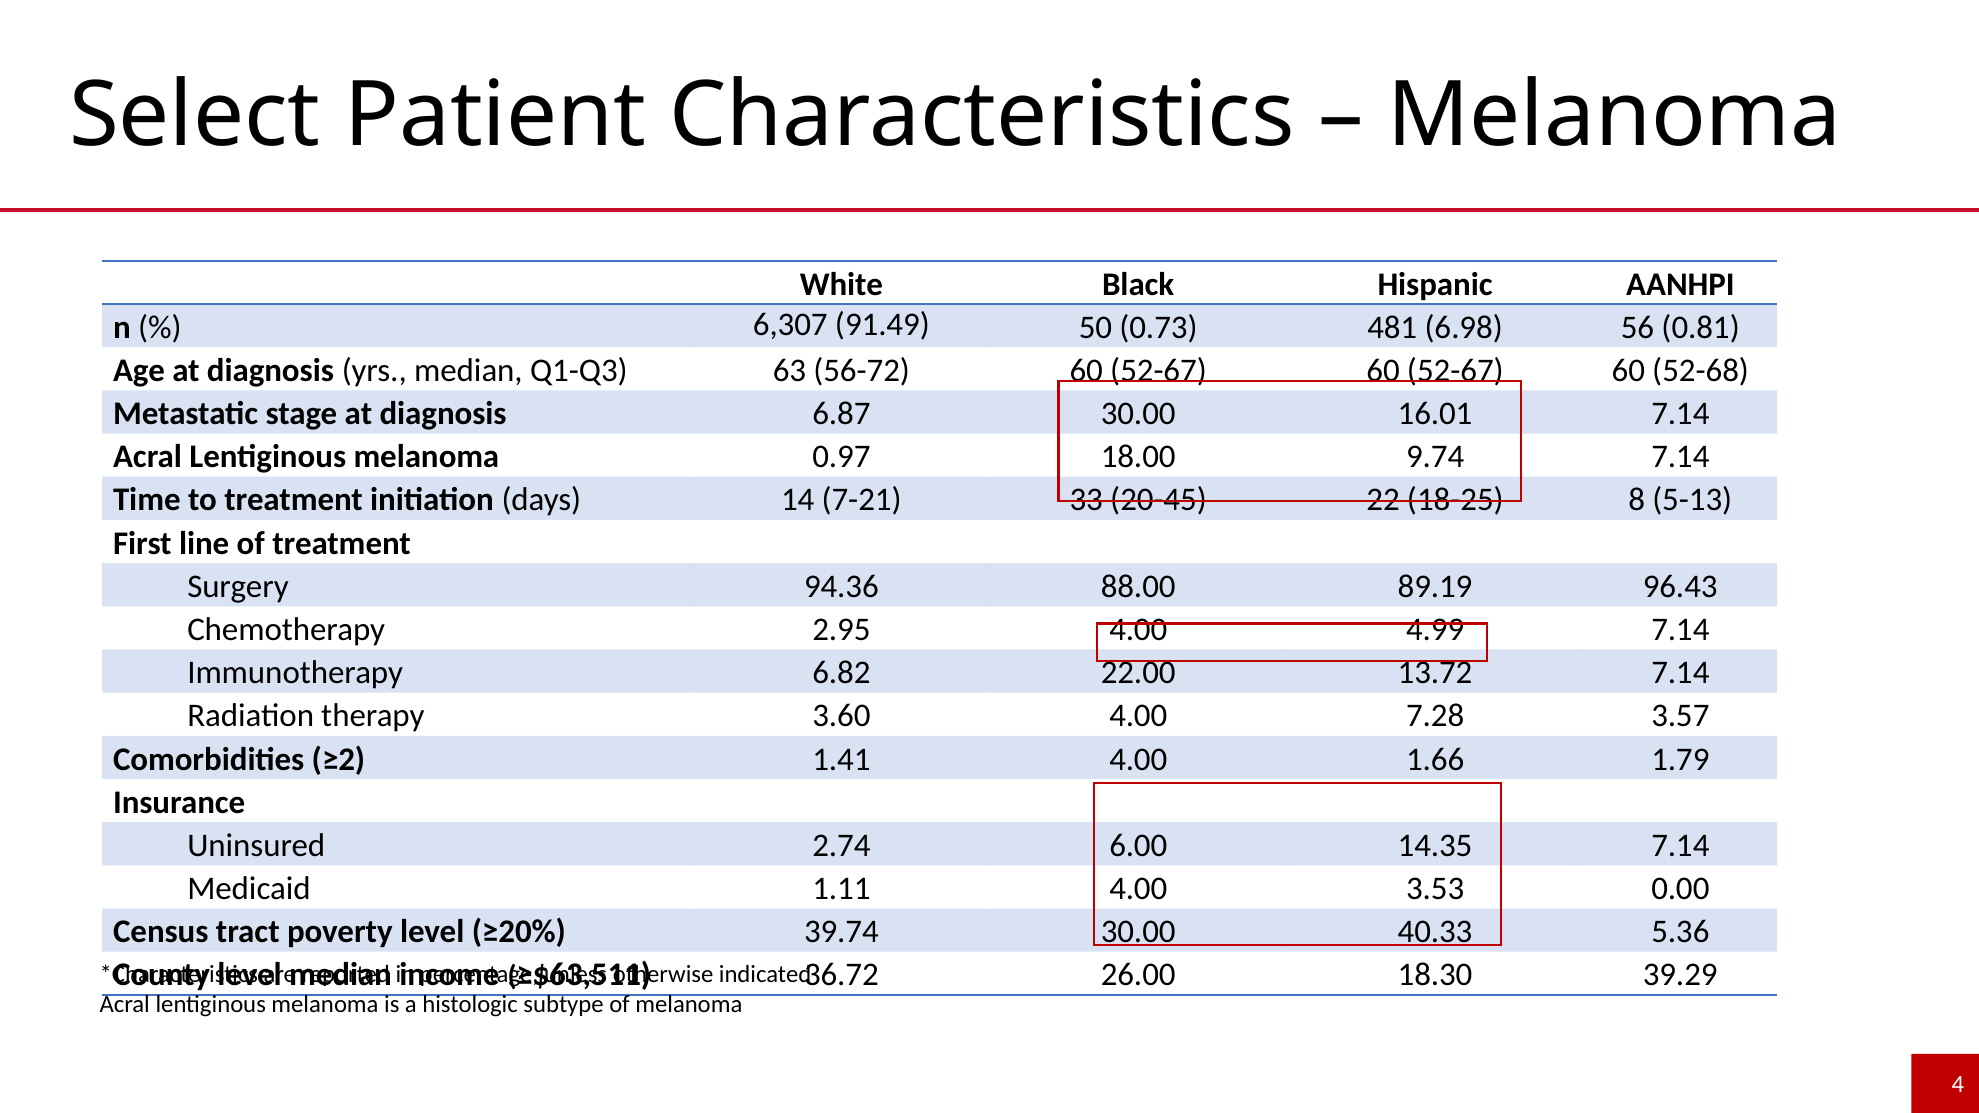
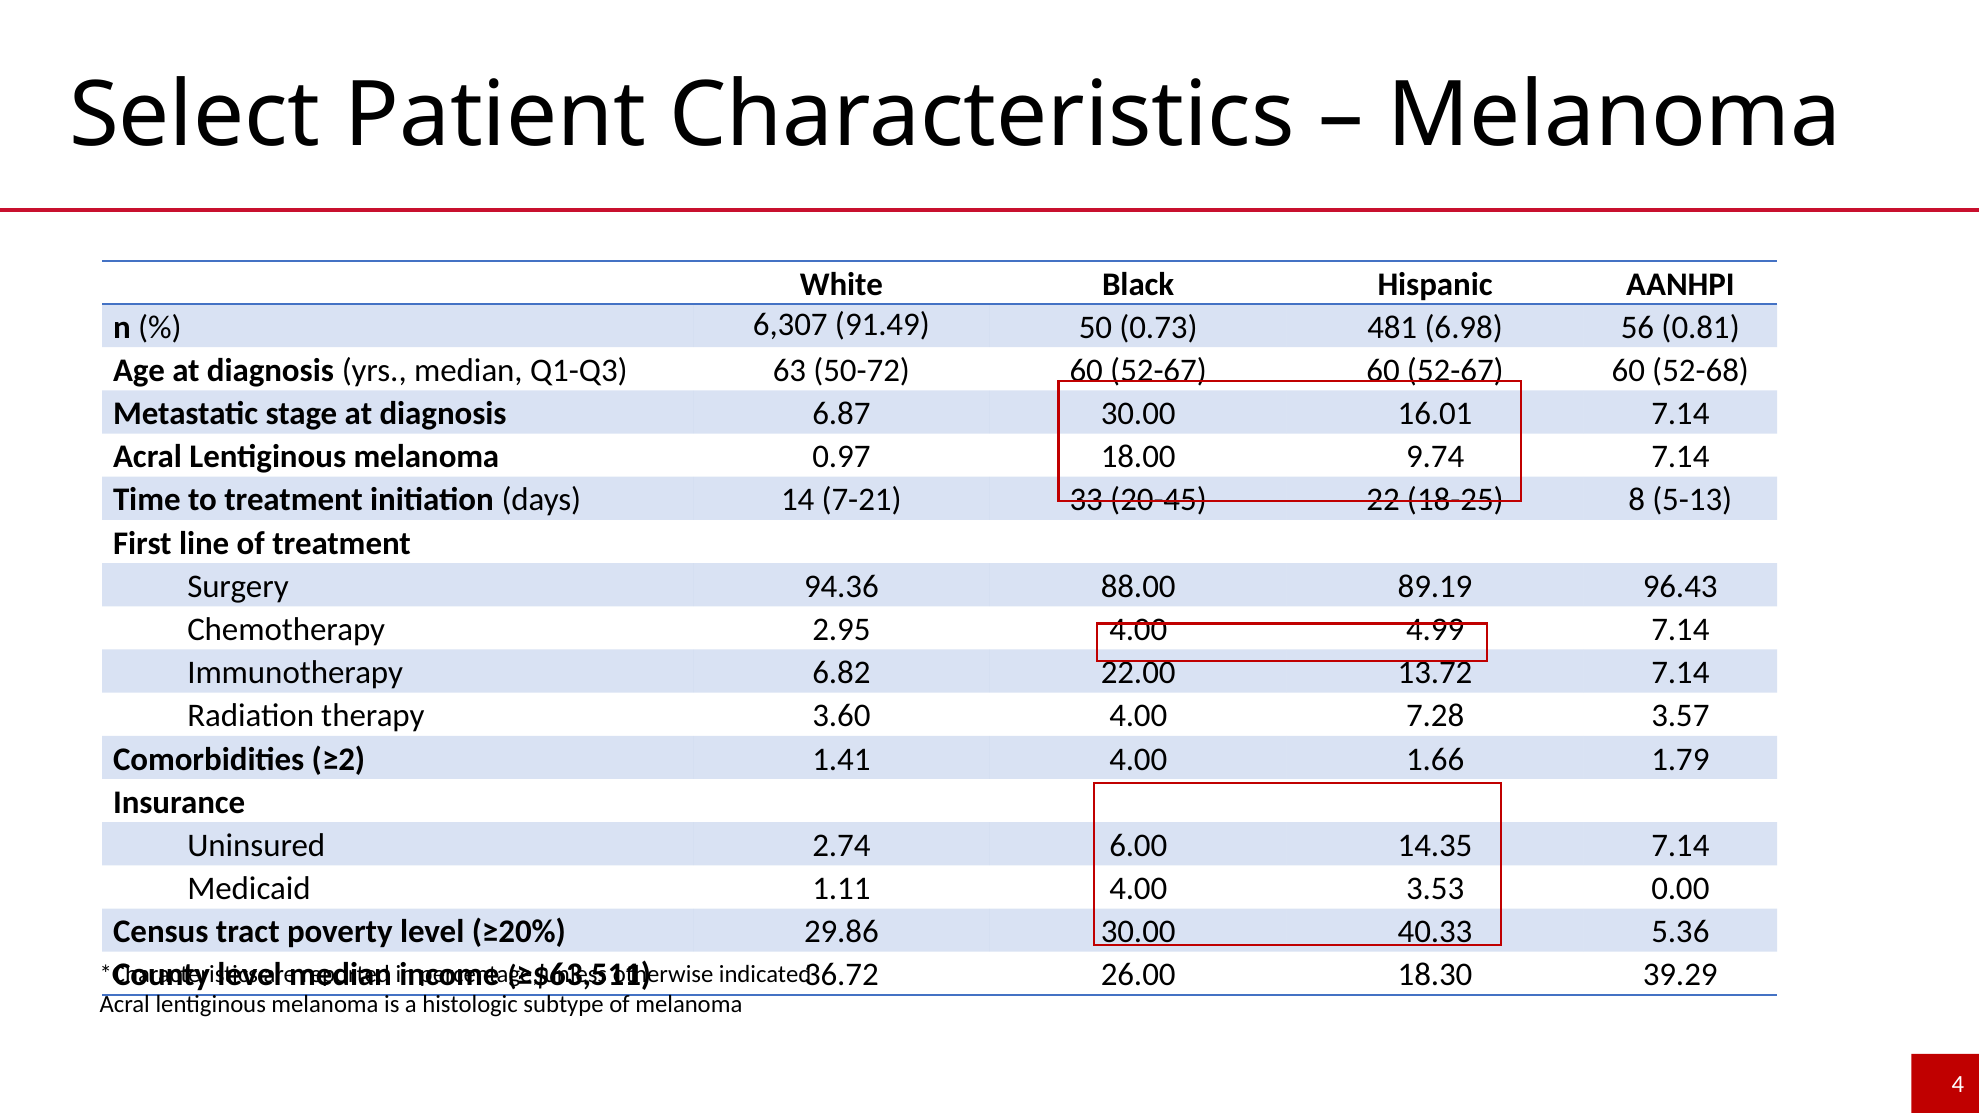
56-72: 56-72 -> 50-72
39.74: 39.74 -> 29.86
